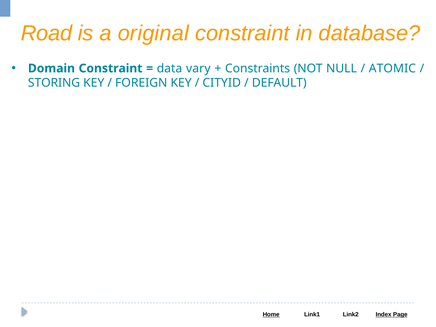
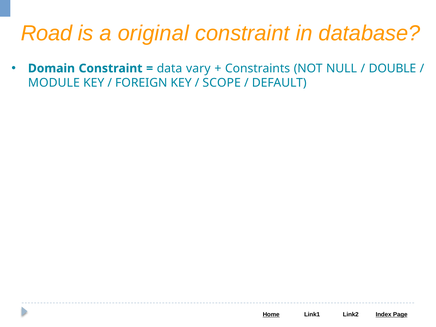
ATOMIC: ATOMIC -> DOUBLE
STORING: STORING -> MODULE
CITYID: CITYID -> SCOPE
